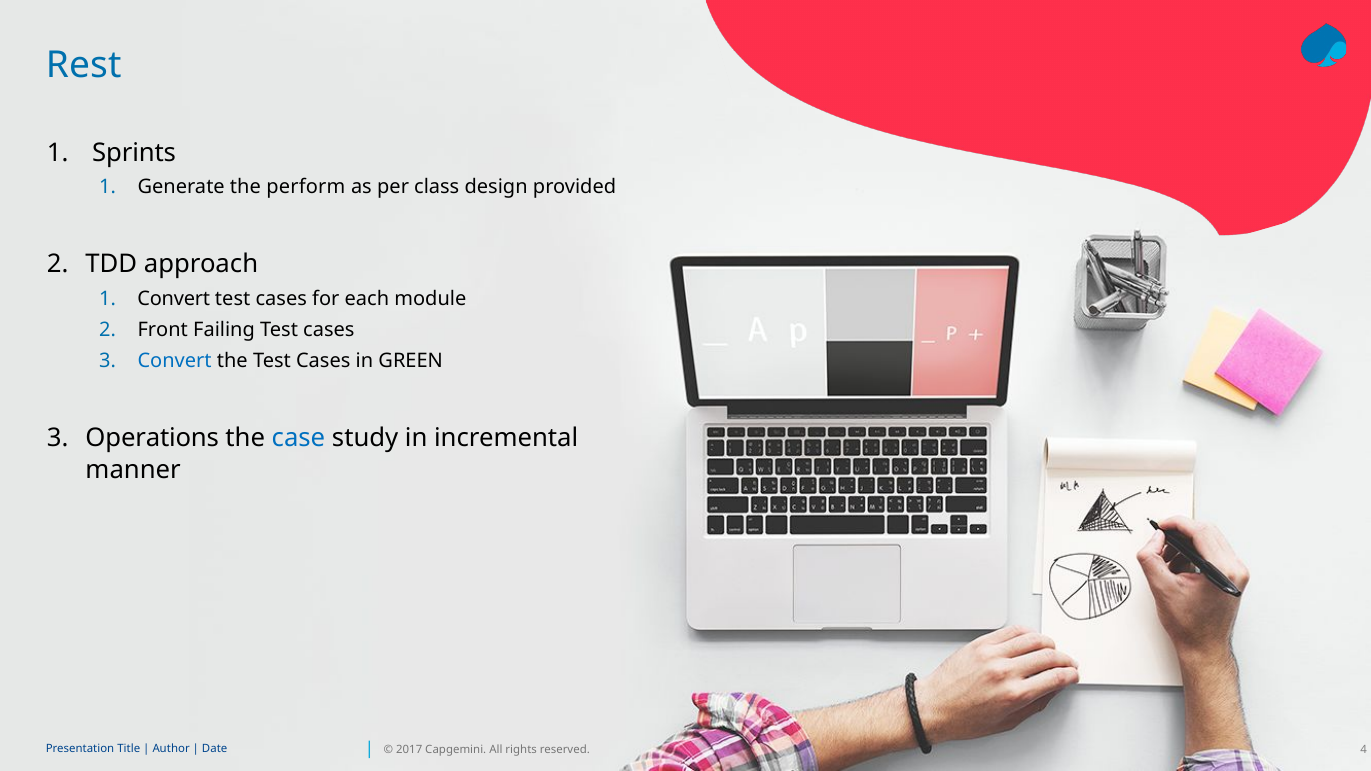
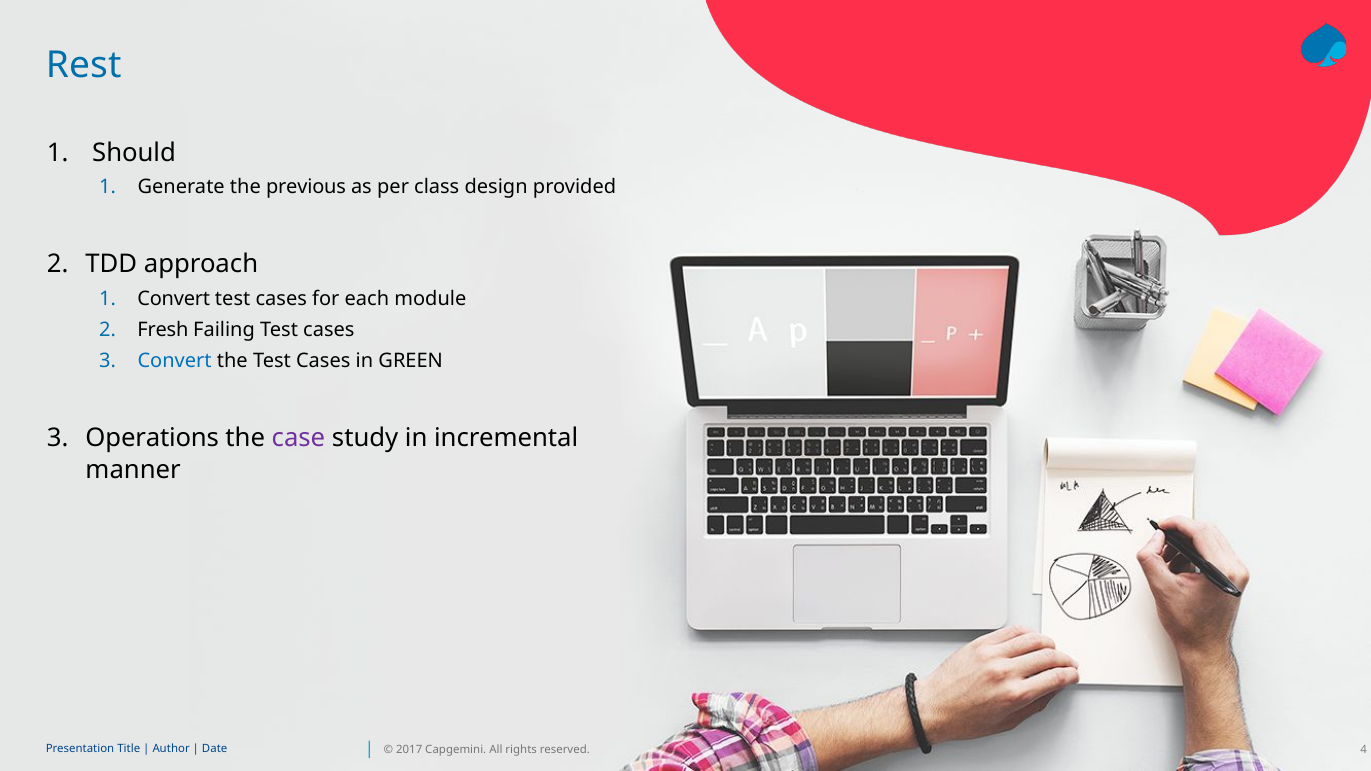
Sprints: Sprints -> Should
perform: perform -> previous
Front: Front -> Fresh
case colour: blue -> purple
